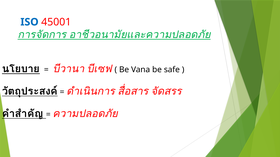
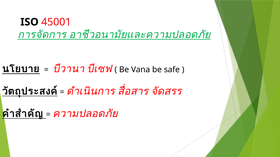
ISO colour: blue -> black
